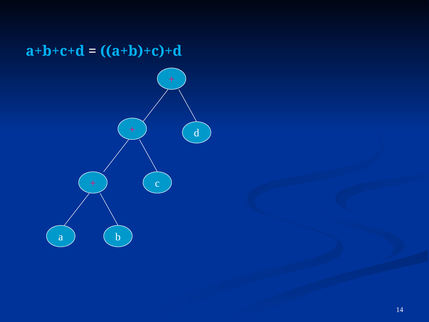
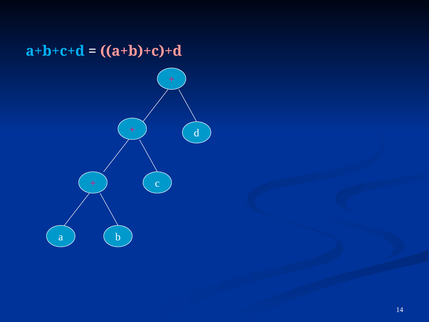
a+b)+c)+d colour: light blue -> pink
